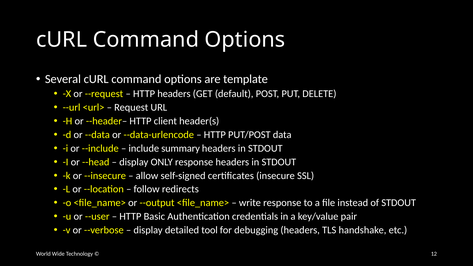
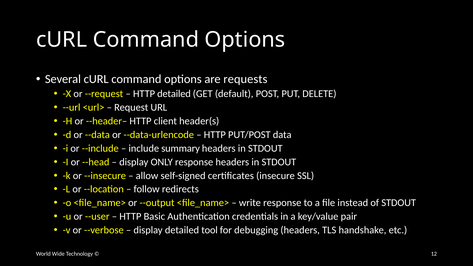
template: template -> requests
HTTP headers: headers -> detailed
